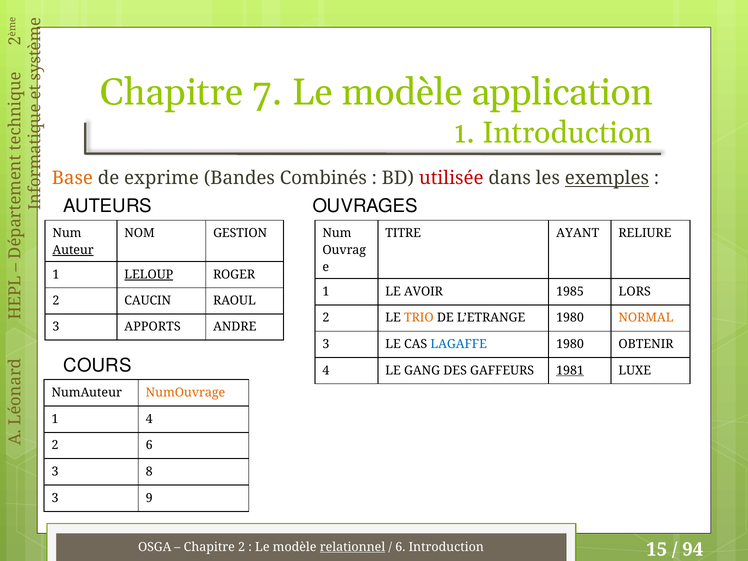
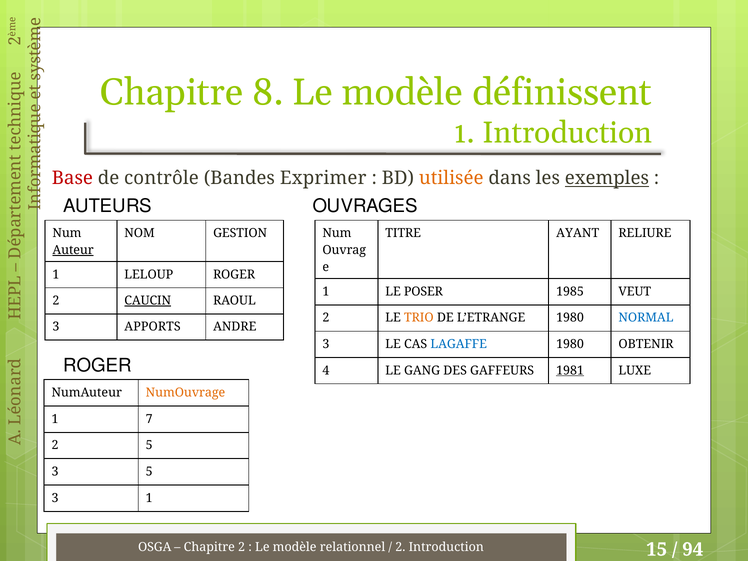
7: 7 -> 8
application: application -> définissent
Base colour: orange -> red
exprime: exprime -> contrôle
Combinés: Combinés -> Exprimer
utilisée colour: red -> orange
LELOUP underline: present -> none
AVOIR: AVOIR -> POSER
LORS: LORS -> VEUT
CAUCIN underline: none -> present
NORMAL colour: orange -> blue
COURS at (97, 366): COURS -> ROGER
1 4: 4 -> 7
2 6: 6 -> 5
3 8: 8 -> 5
3 9: 9 -> 1
relationnel underline: present -> none
6 at (400, 547): 6 -> 2
